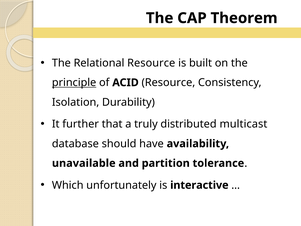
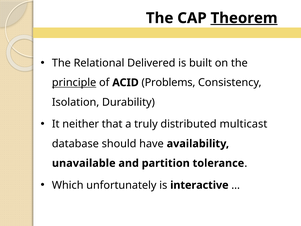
Theorem underline: none -> present
Relational Resource: Resource -> Delivered
ACID Resource: Resource -> Problems
further: further -> neither
